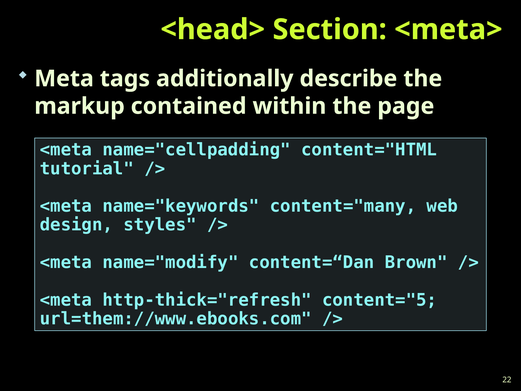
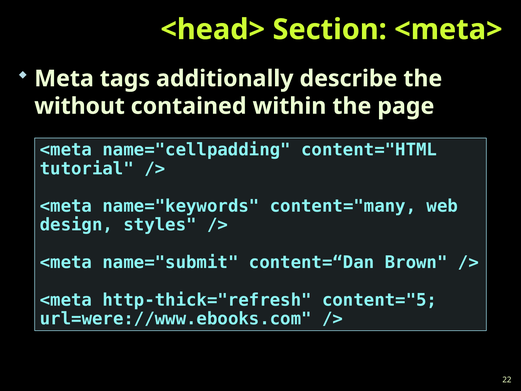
markup: markup -> without
name="modify: name="modify -> name="submit
url=them://www.ebooks.com: url=them://www.ebooks.com -> url=were://www.ebooks.com
